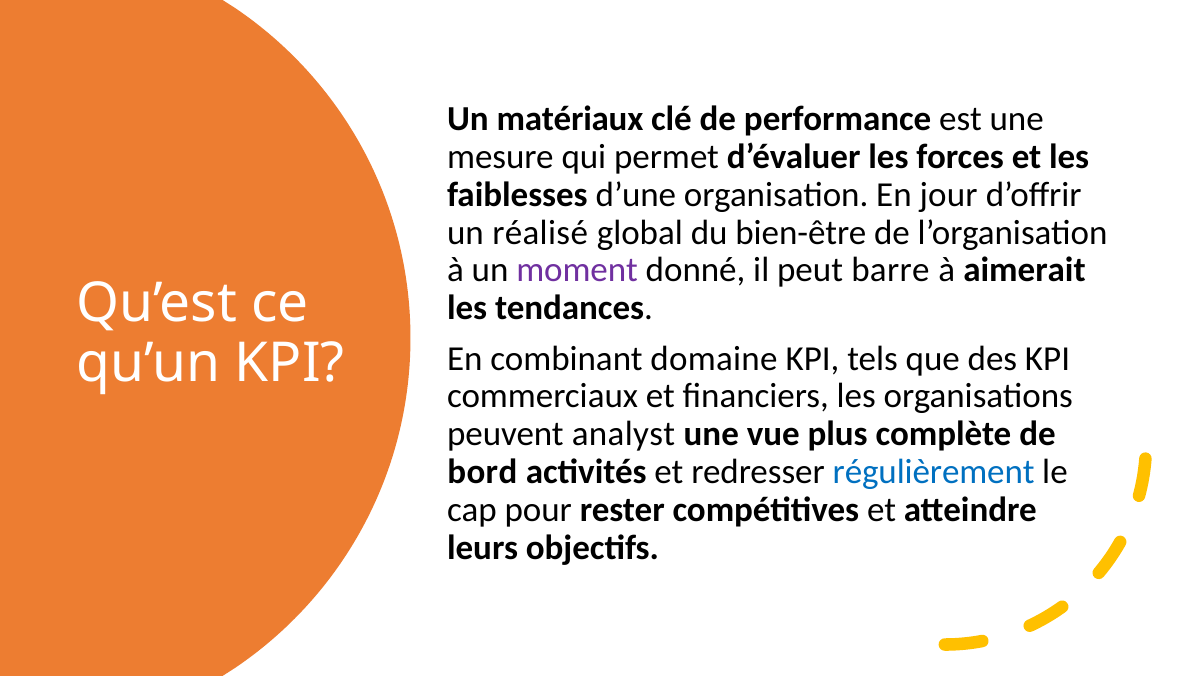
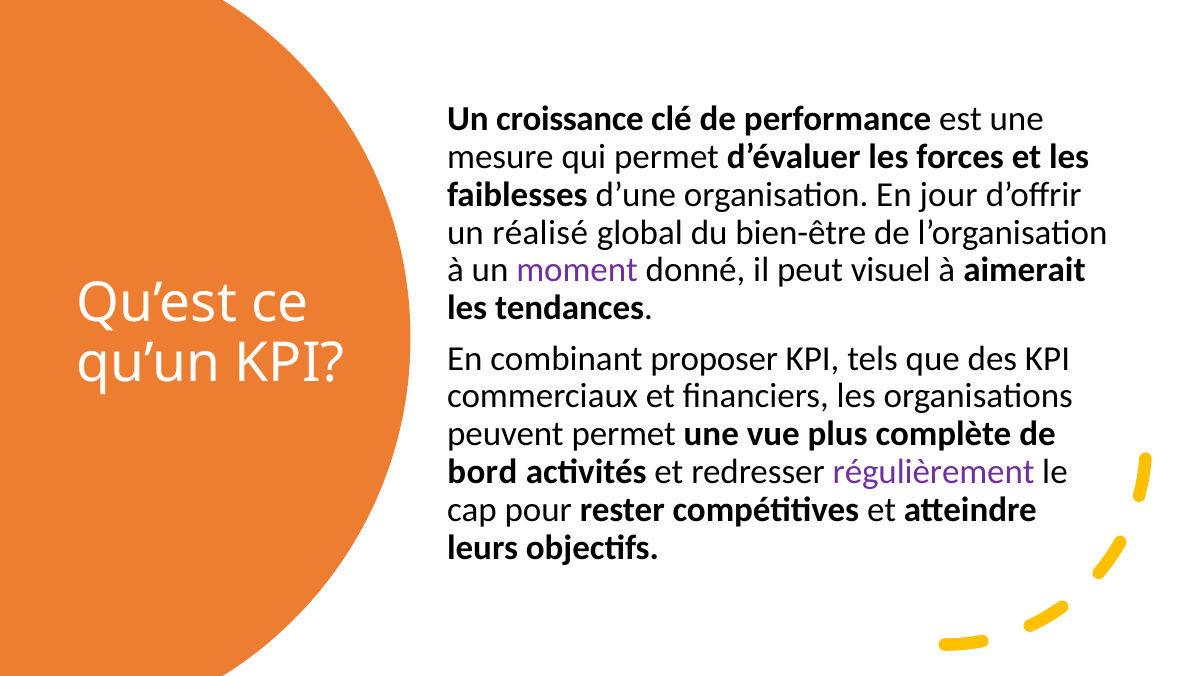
matériaux: matériaux -> croissance
barre: barre -> visuel
domaine: domaine -> proposer
peuvent analyst: analyst -> permet
régulièrement colour: blue -> purple
